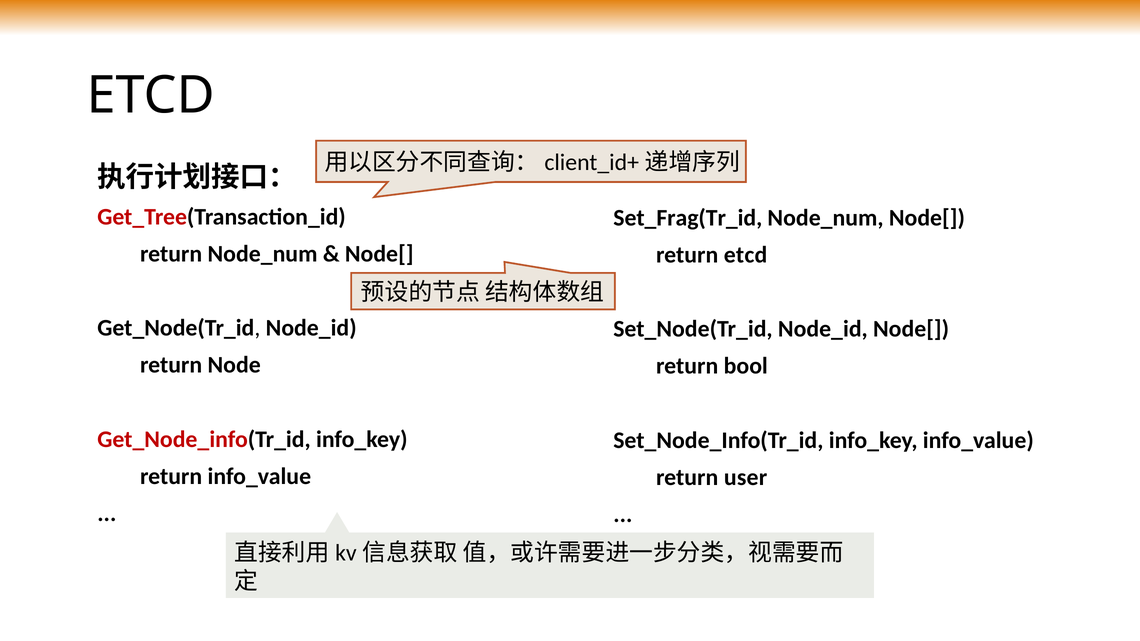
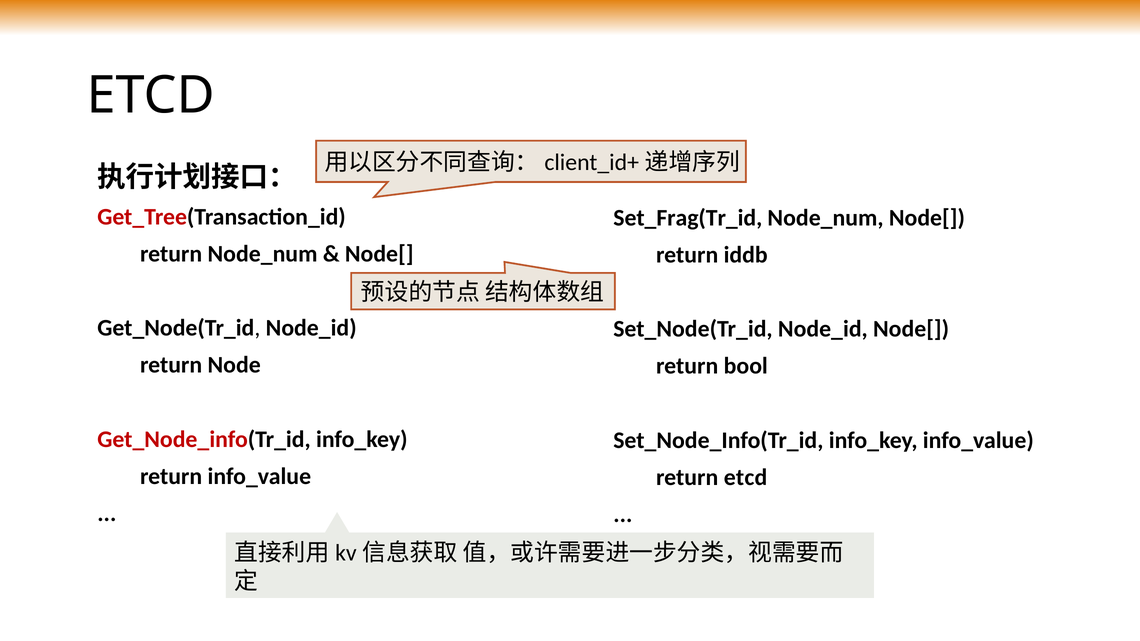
return etcd: etcd -> iddb
return user: user -> etcd
